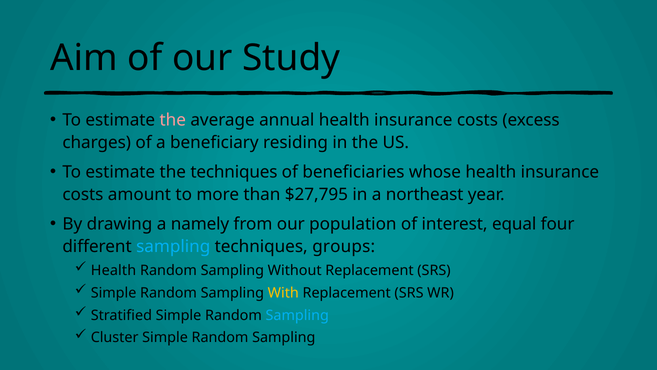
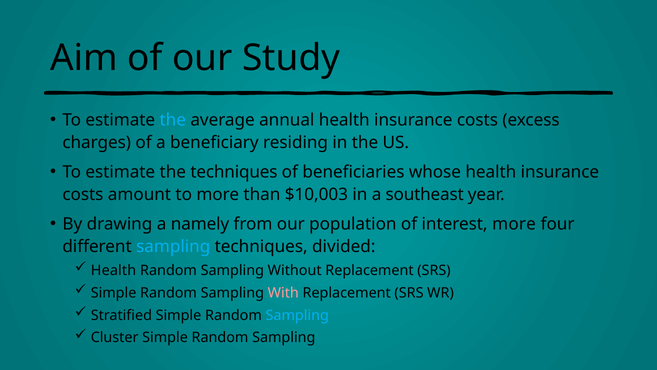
the at (173, 120) colour: pink -> light blue
$27,795: $27,795 -> $10,003
northeast: northeast -> southeast
interest equal: equal -> more
groups: groups -> divided
With colour: yellow -> pink
